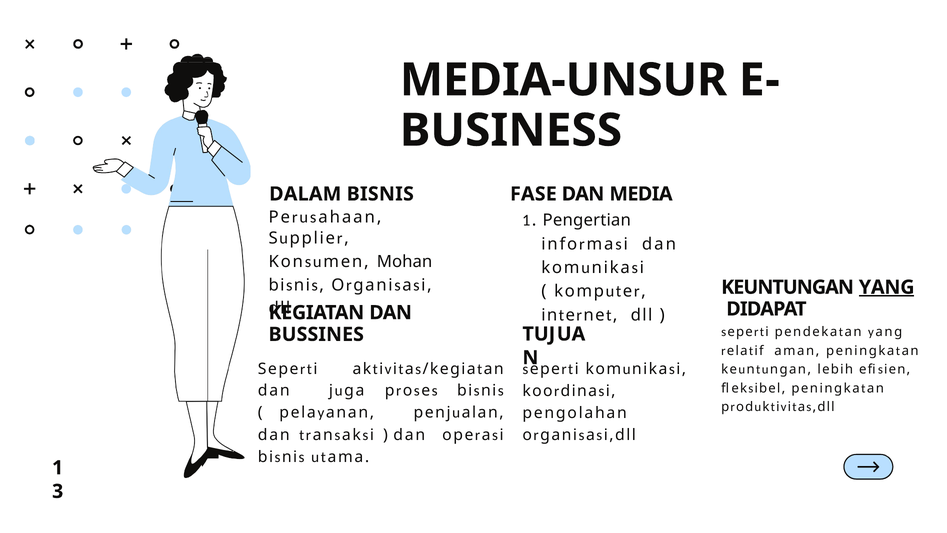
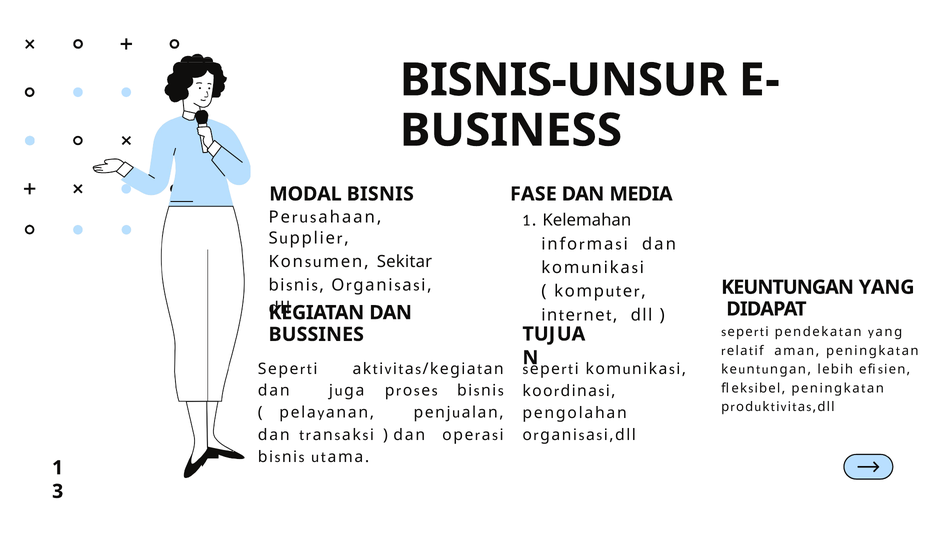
MEDIA-UNSUR: MEDIA-UNSUR -> BISNIS-UNSUR
DALAM: DALAM -> MODAL
Pengertian: Pengertian -> Kelemahan
Mohan: Mohan -> Sekitar
YANG underline: present -> none
